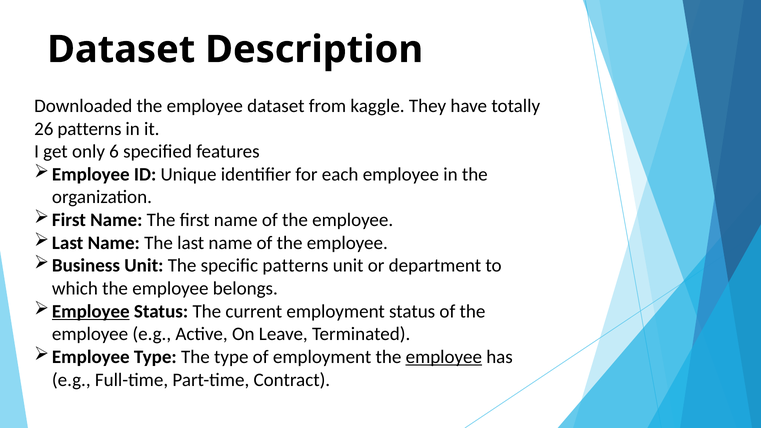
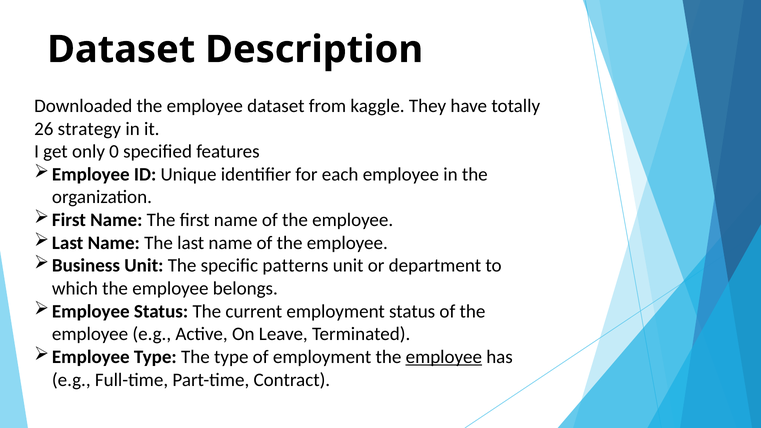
26 patterns: patterns -> strategy
6: 6 -> 0
Employee at (91, 311) underline: present -> none
